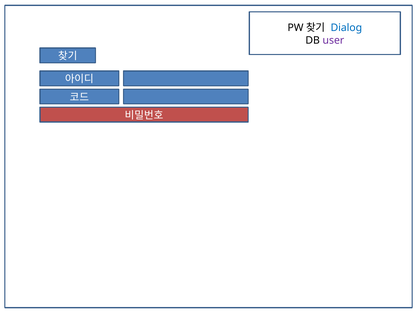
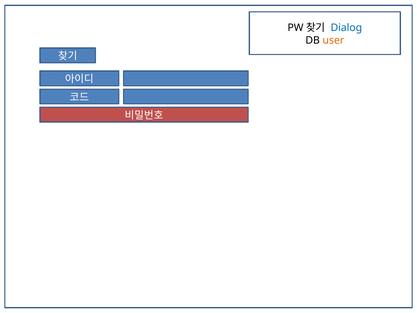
user colour: purple -> orange
